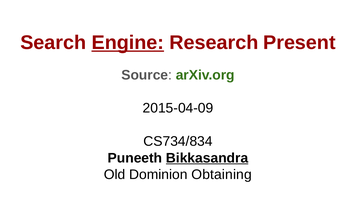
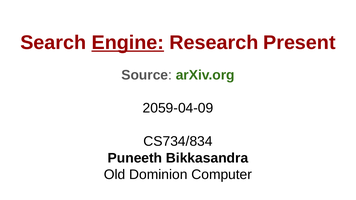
2015-04-09: 2015-04-09 -> 2059-04-09
Bikkasandra underline: present -> none
Obtaining: Obtaining -> Computer
